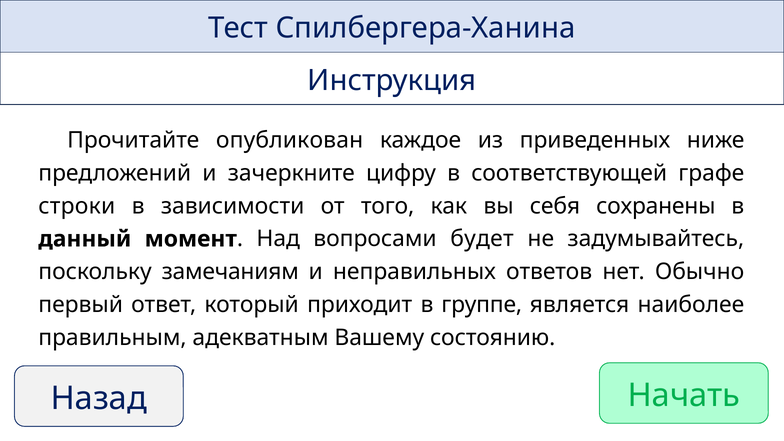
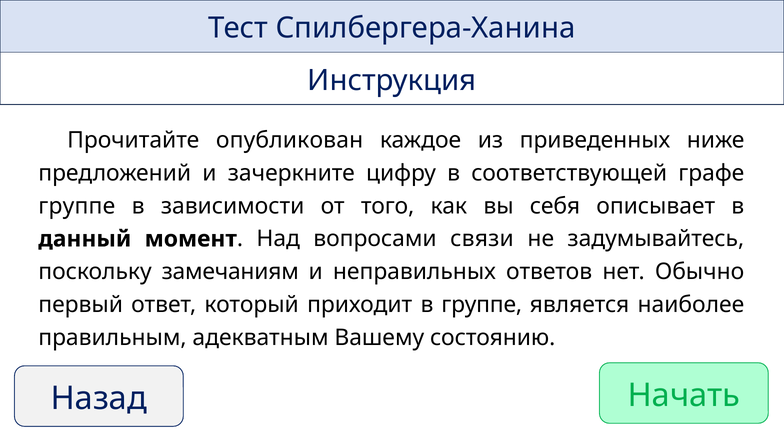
строки at (77, 206): строки -> группе
сохранены: сохранены -> описывает
будет: будет -> связи
